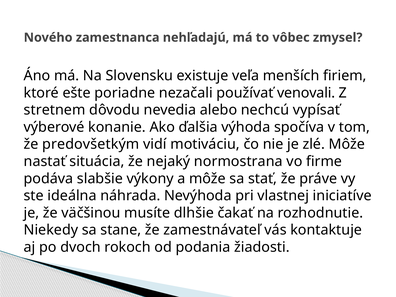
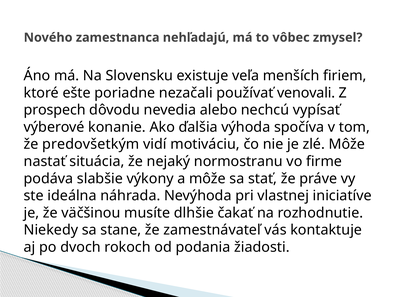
stretnem: stretnem -> prospech
normostrana: normostrana -> normostranu
